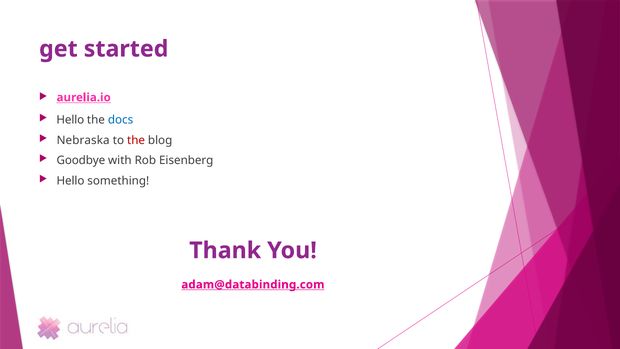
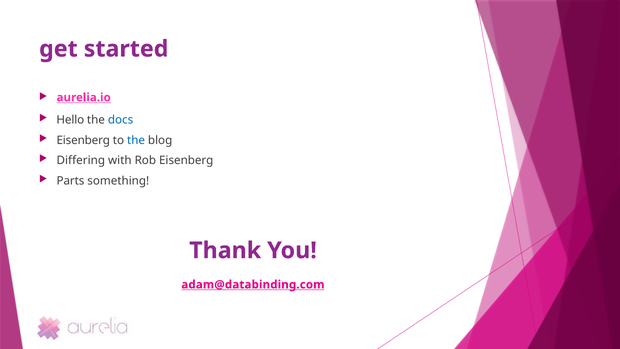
Nebraska at (83, 140): Nebraska -> Eisenberg
the at (136, 140) colour: red -> blue
Goodbye: Goodbye -> Differing
Hello at (70, 181): Hello -> Parts
